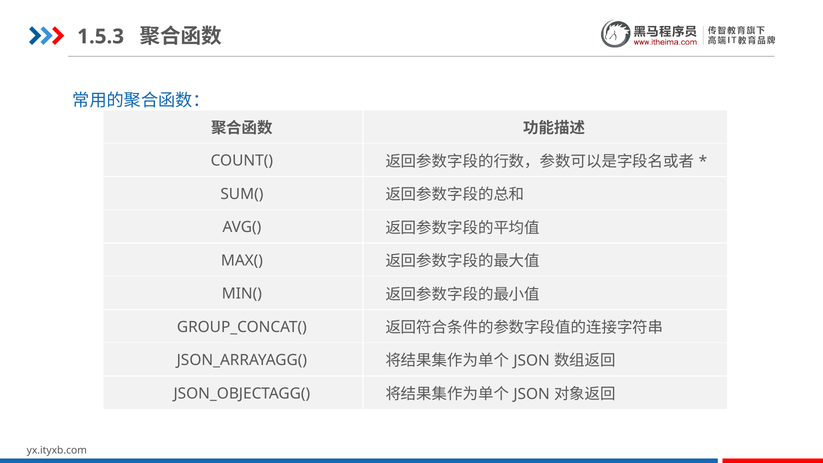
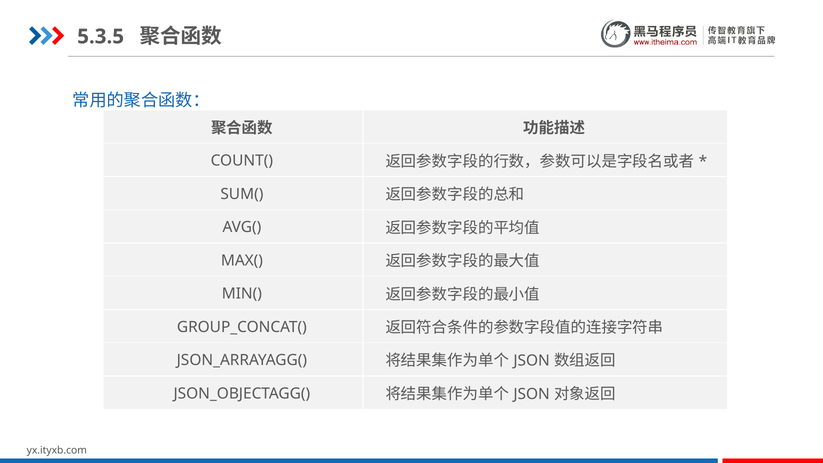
1.5.3: 1.5.3 -> 5.3.5
